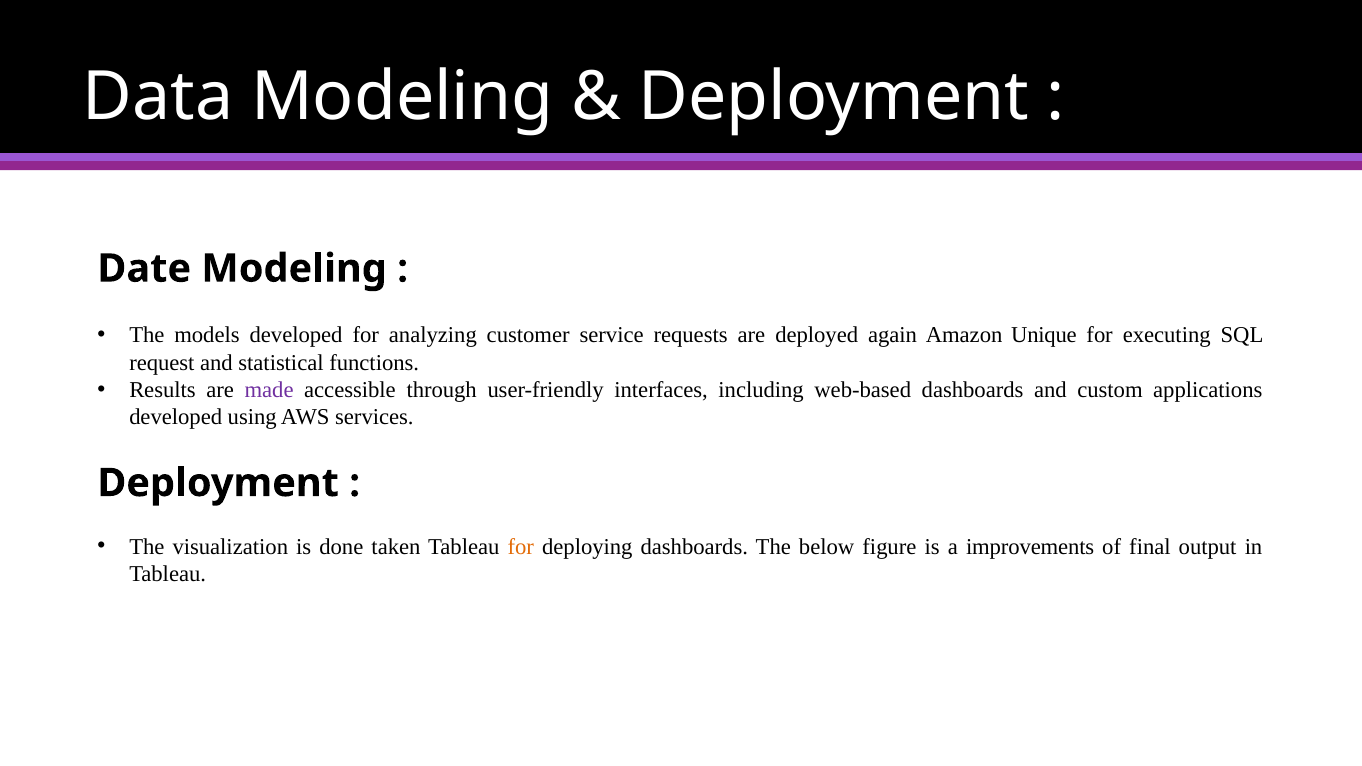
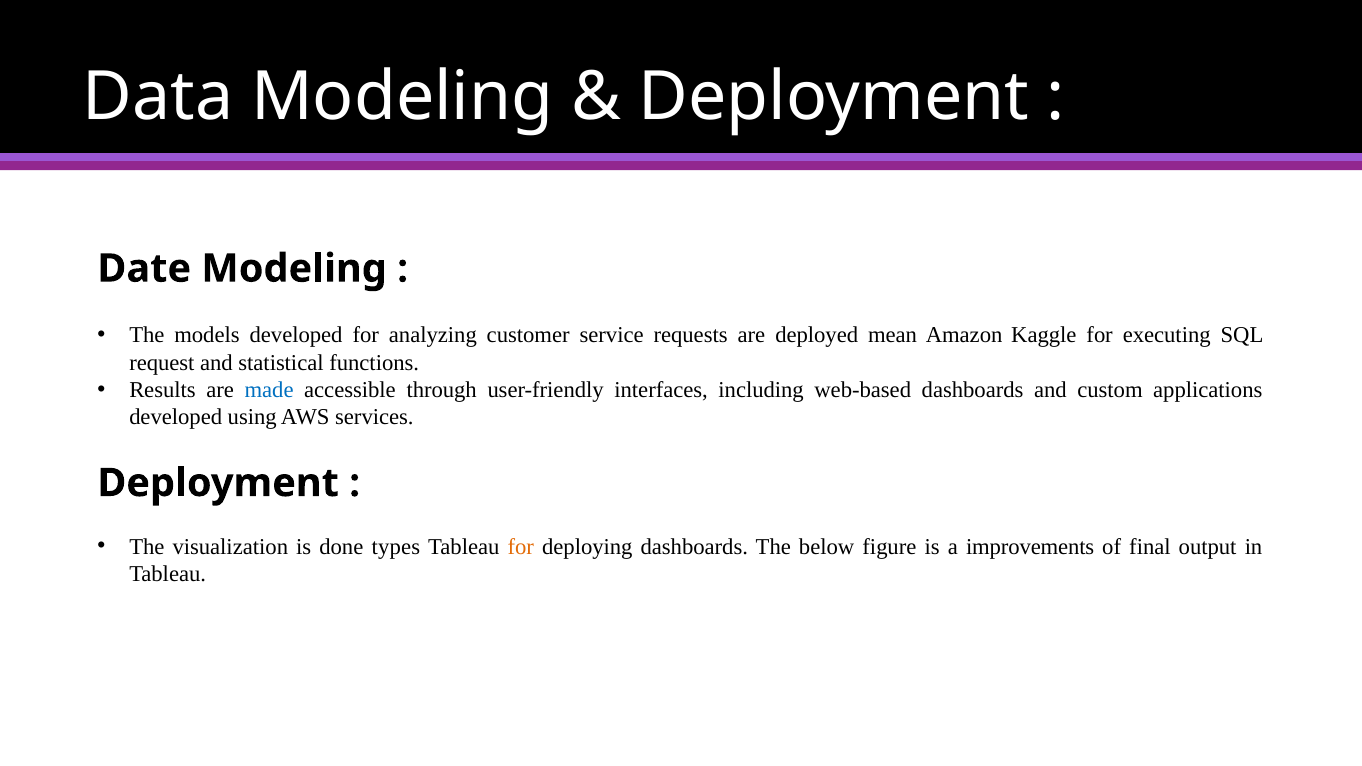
again: again -> mean
Unique: Unique -> Kaggle
made colour: purple -> blue
taken: taken -> types
